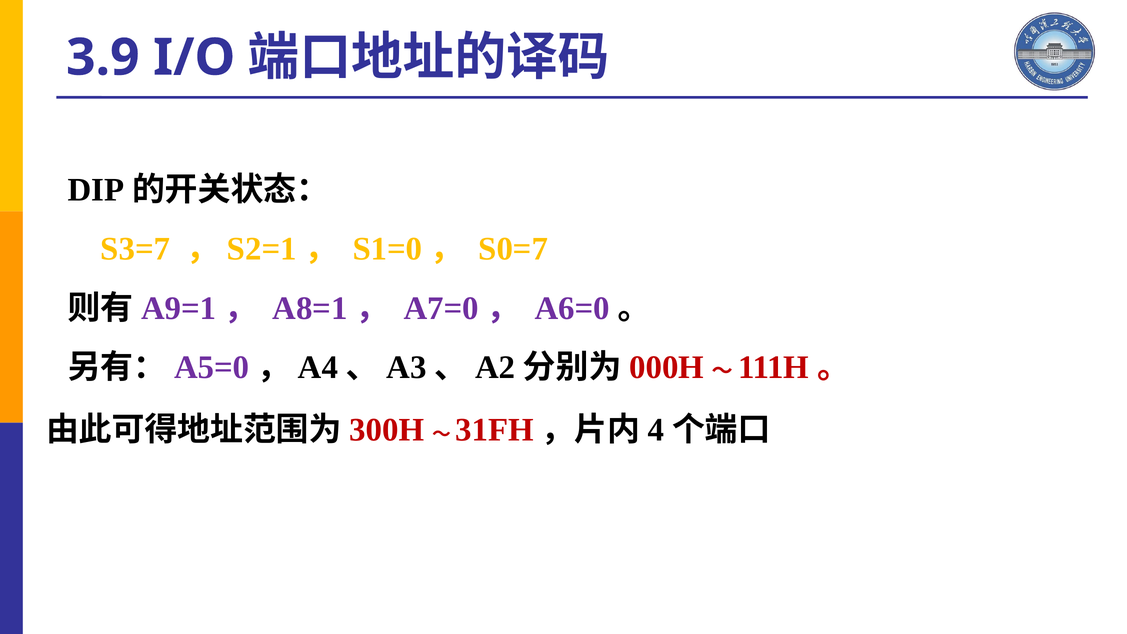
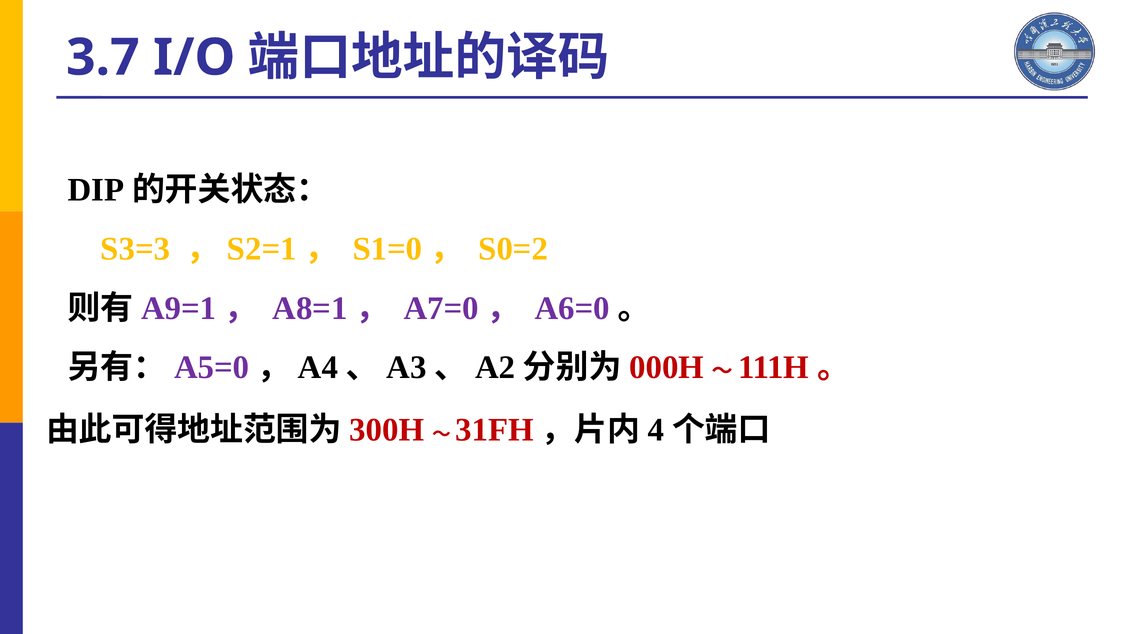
3.9: 3.9 -> 3.7
S3=7: S3=7 -> S3=3
S0=7: S0=7 -> S0=2
